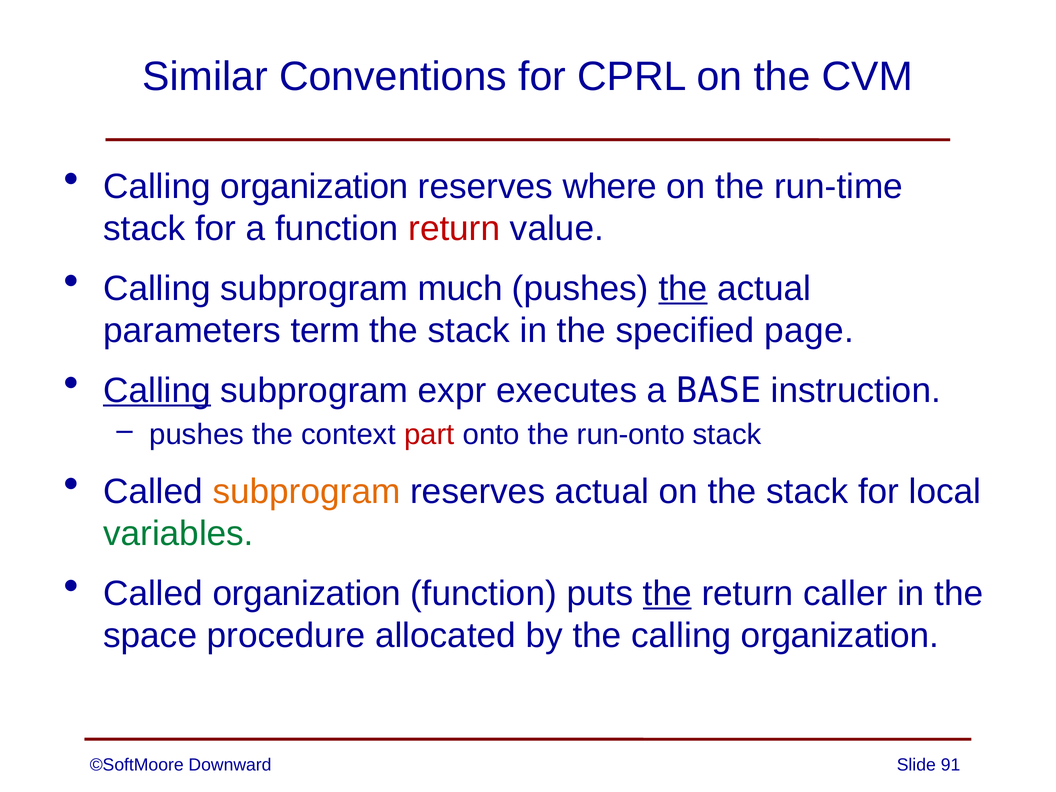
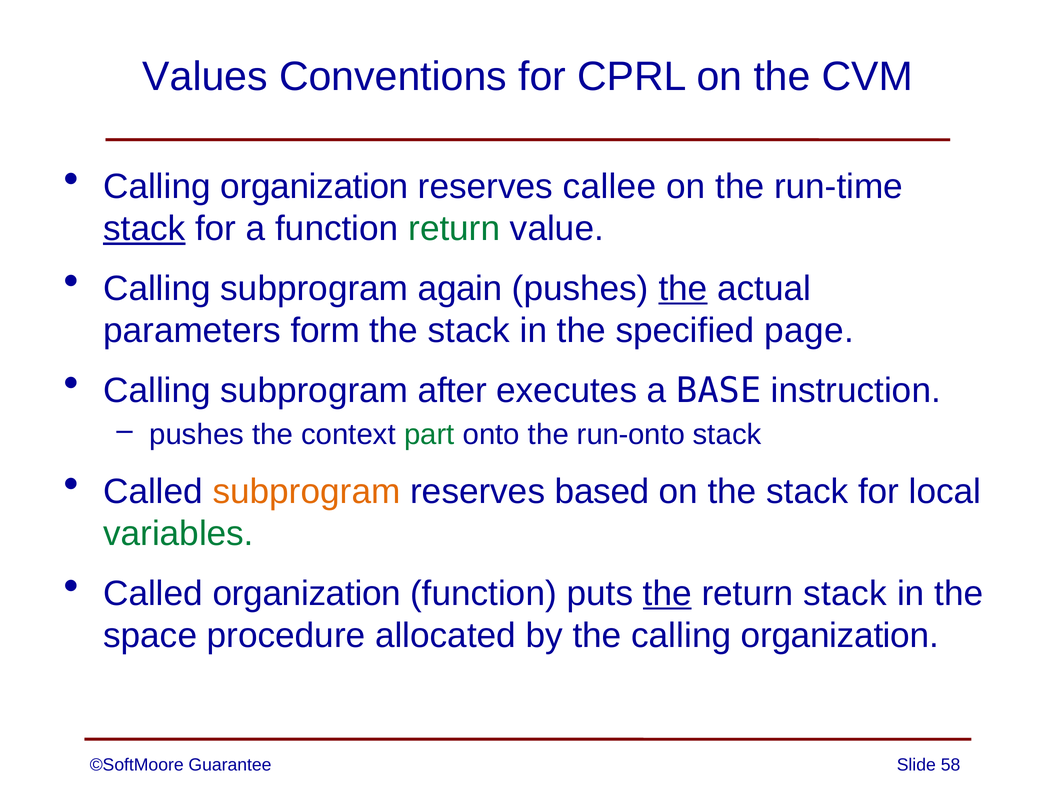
Similar: Similar -> Values
where: where -> callee
stack at (144, 229) underline: none -> present
return at (454, 229) colour: red -> green
much: much -> again
term: term -> form
Calling at (157, 391) underline: present -> none
expr: expr -> after
part colour: red -> green
reserves actual: actual -> based
return caller: caller -> stack
Downward: Downward -> Guarantee
91: 91 -> 58
